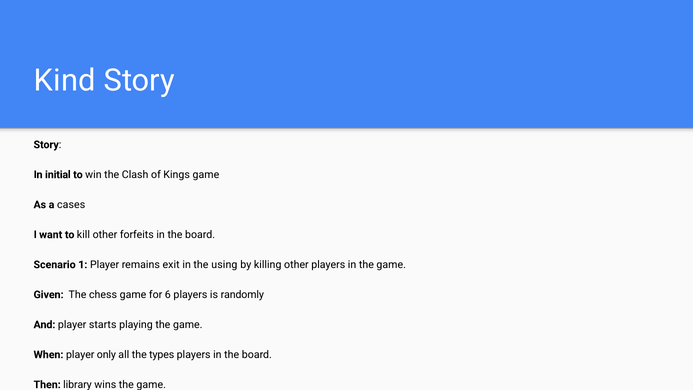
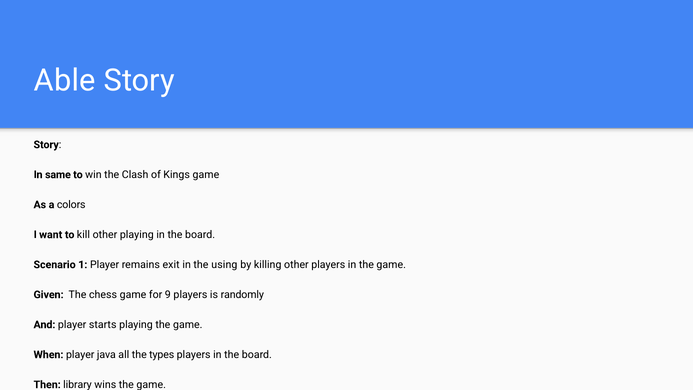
Kind: Kind -> Able
initial: initial -> same
cases: cases -> colors
other forfeits: forfeits -> playing
6: 6 -> 9
only: only -> java
